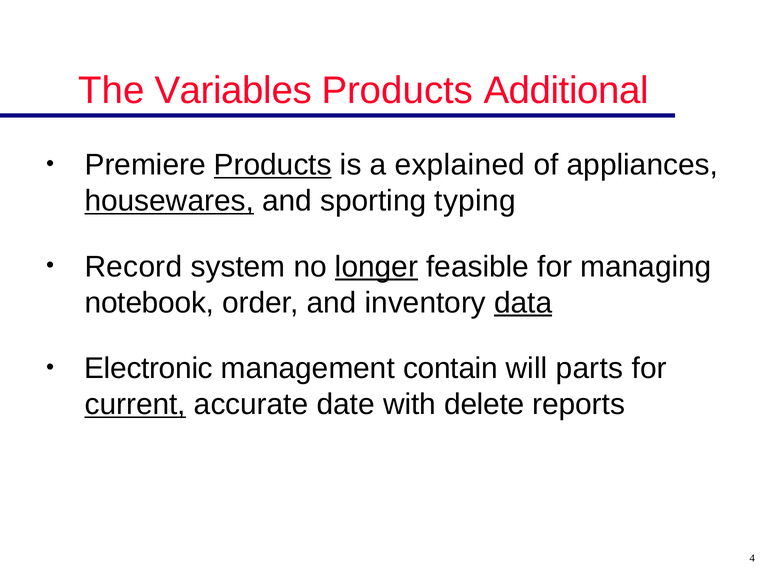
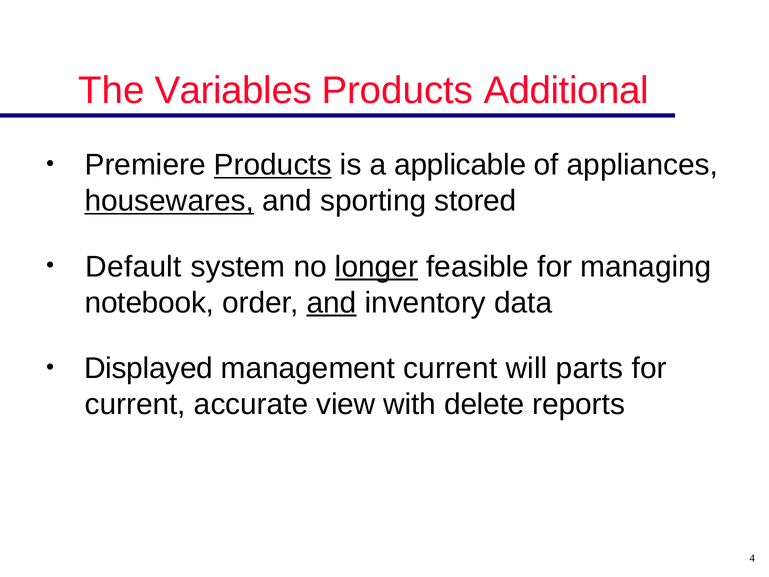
explained: explained -> applicable
typing: typing -> stored
Record: Record -> Default
and at (332, 303) underline: none -> present
data underline: present -> none
Electronic: Electronic -> Displayed
management contain: contain -> current
current at (135, 404) underline: present -> none
date: date -> view
